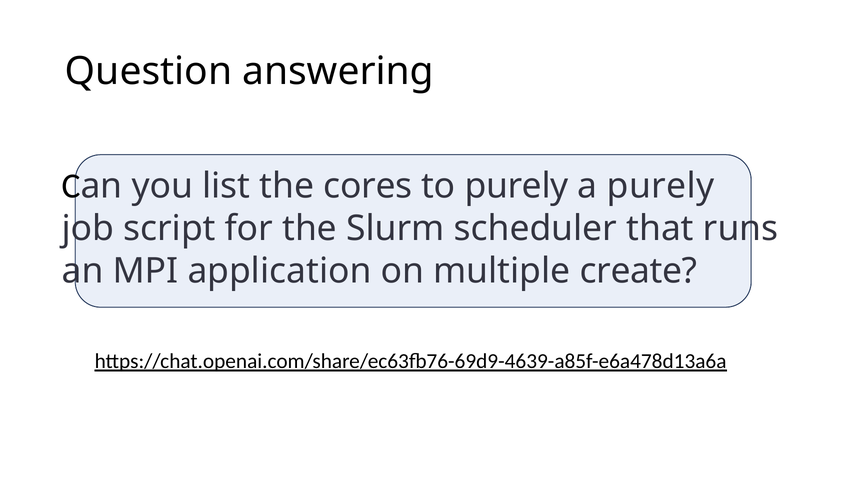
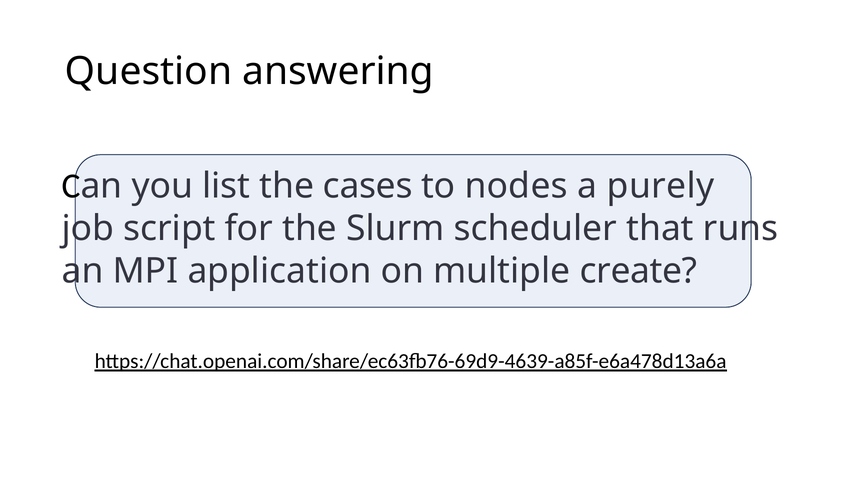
cores: cores -> cases
to purely: purely -> nodes
